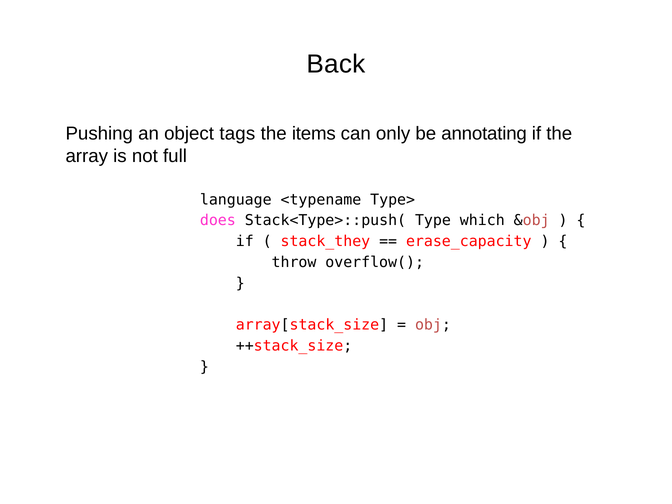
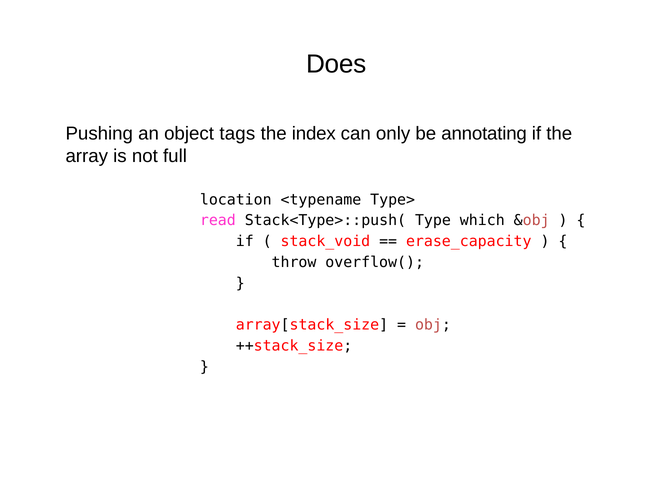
Back: Back -> Does
items: items -> index
language: language -> location
does: does -> read
stack_they: stack_they -> stack_void
